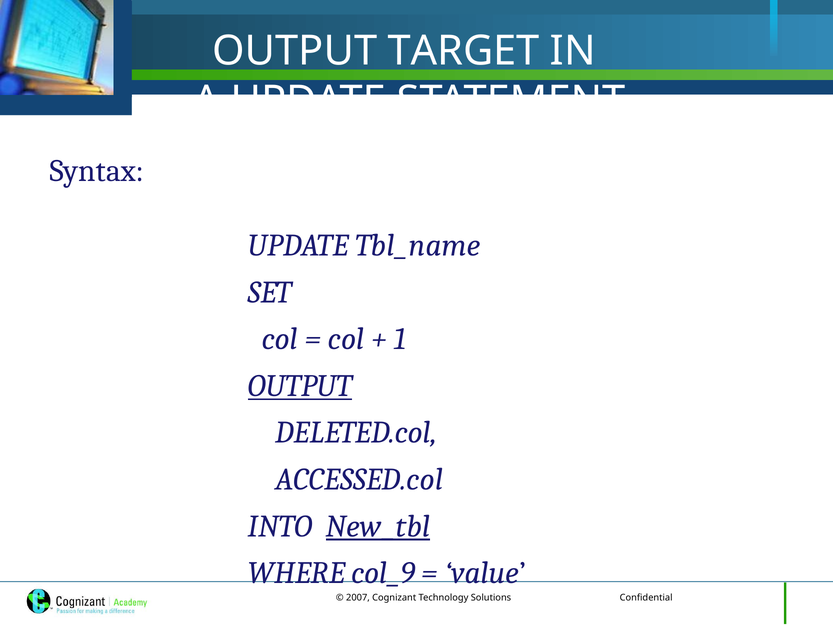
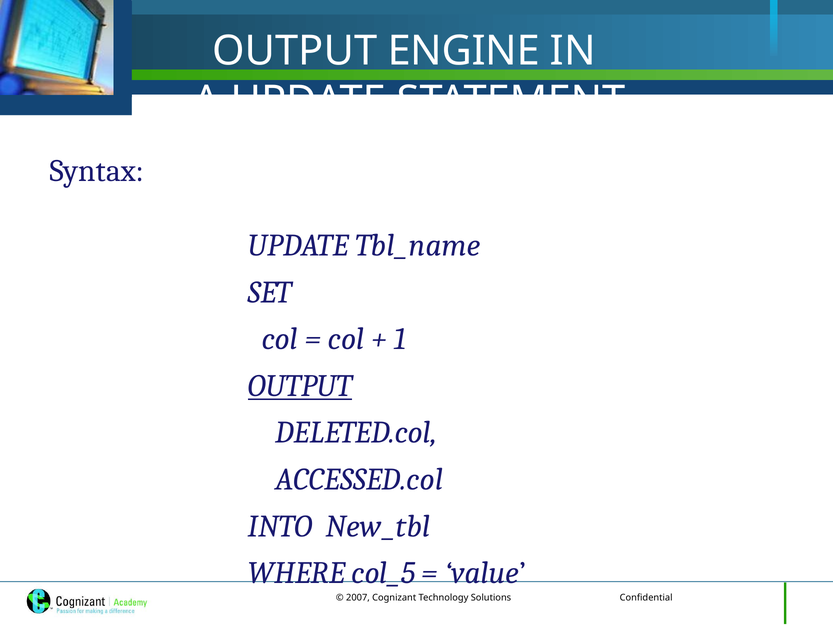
TARGET: TARGET -> ENGINE
New_tbl underline: present -> none
col_9: col_9 -> col_5
